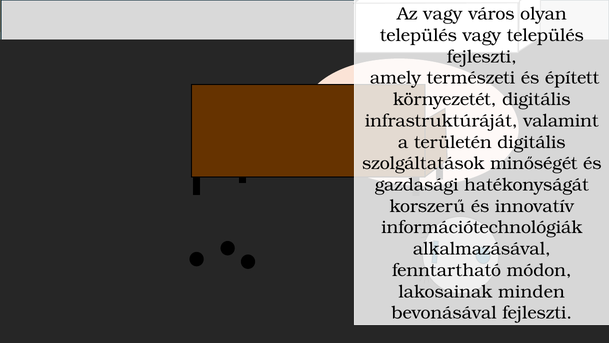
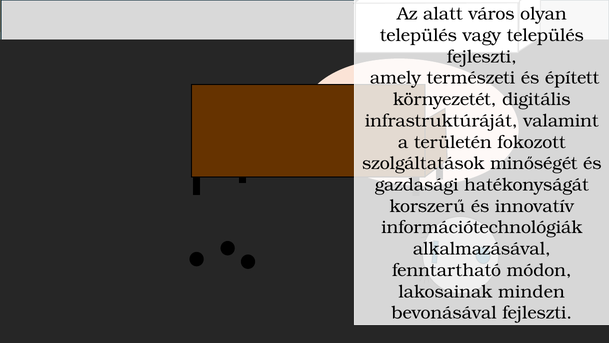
Az vagy: vagy -> alatt
területén digitális: digitális -> fokozott
